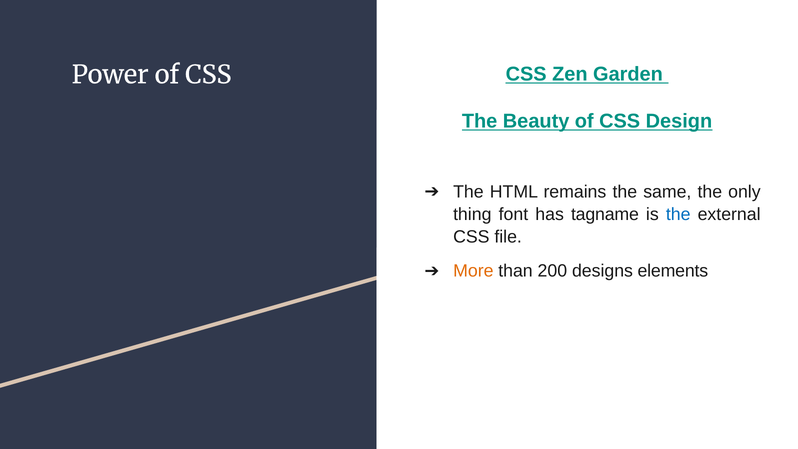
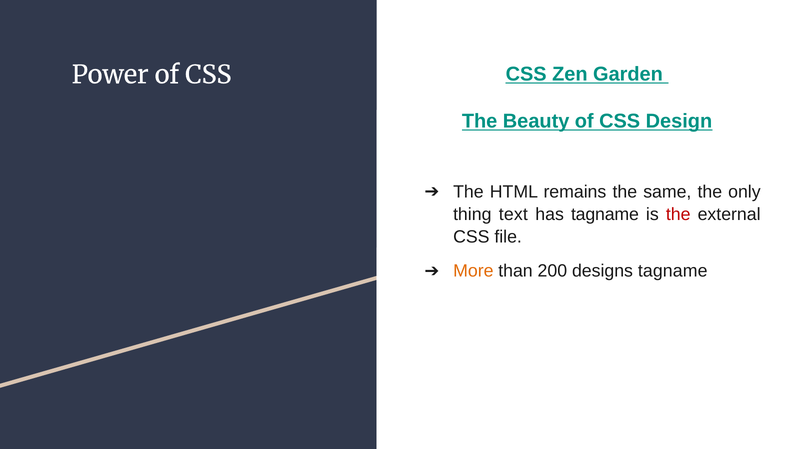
font: font -> text
the at (678, 214) colour: blue -> red
designs elements: elements -> tagname
